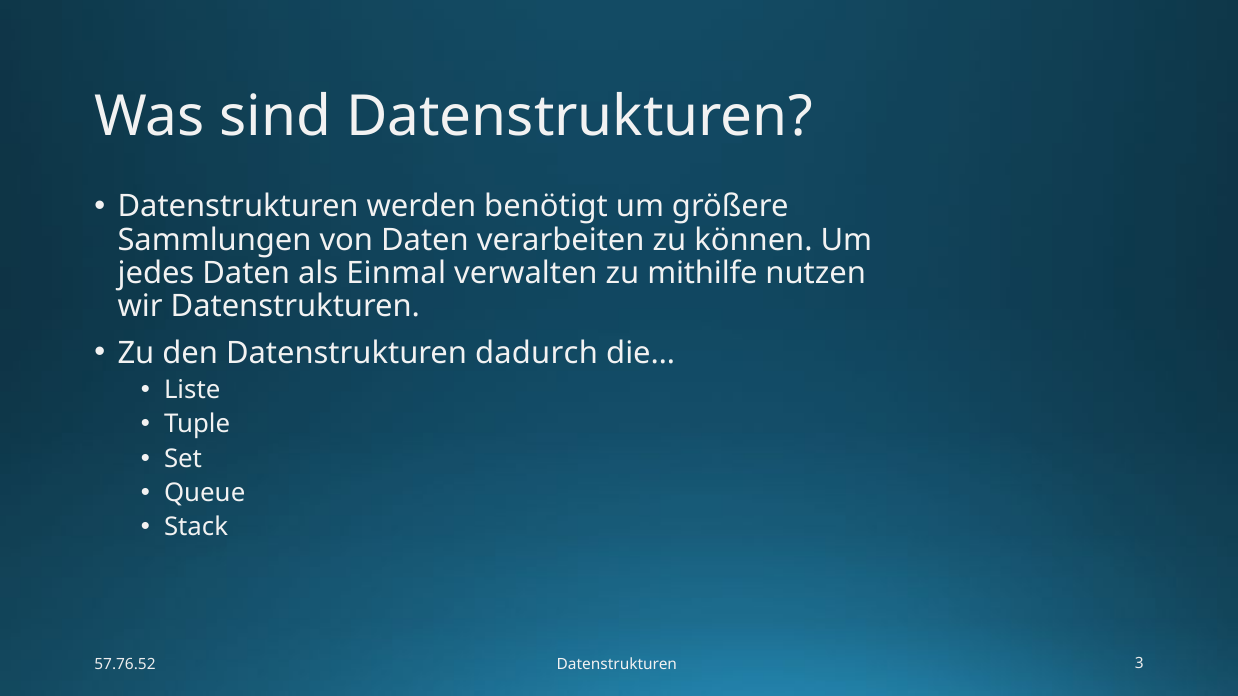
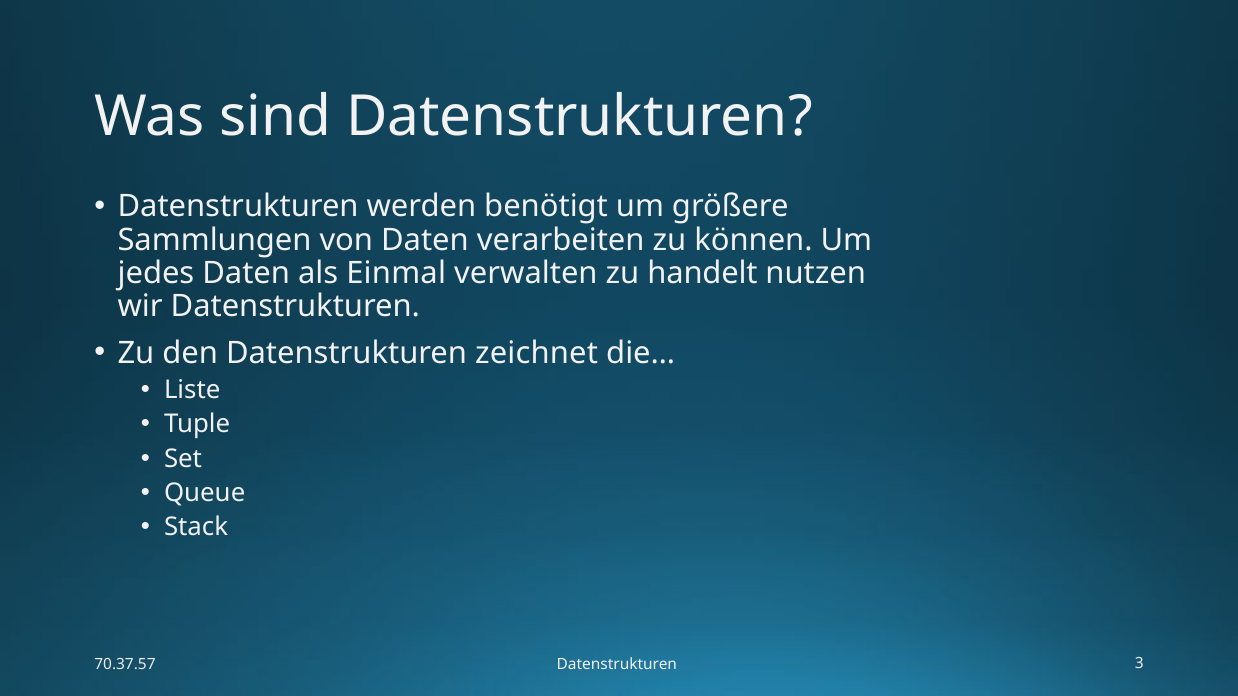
mithilfe: mithilfe -> handelt
dadurch: dadurch -> zeichnet
57.76.52: 57.76.52 -> 70.37.57
